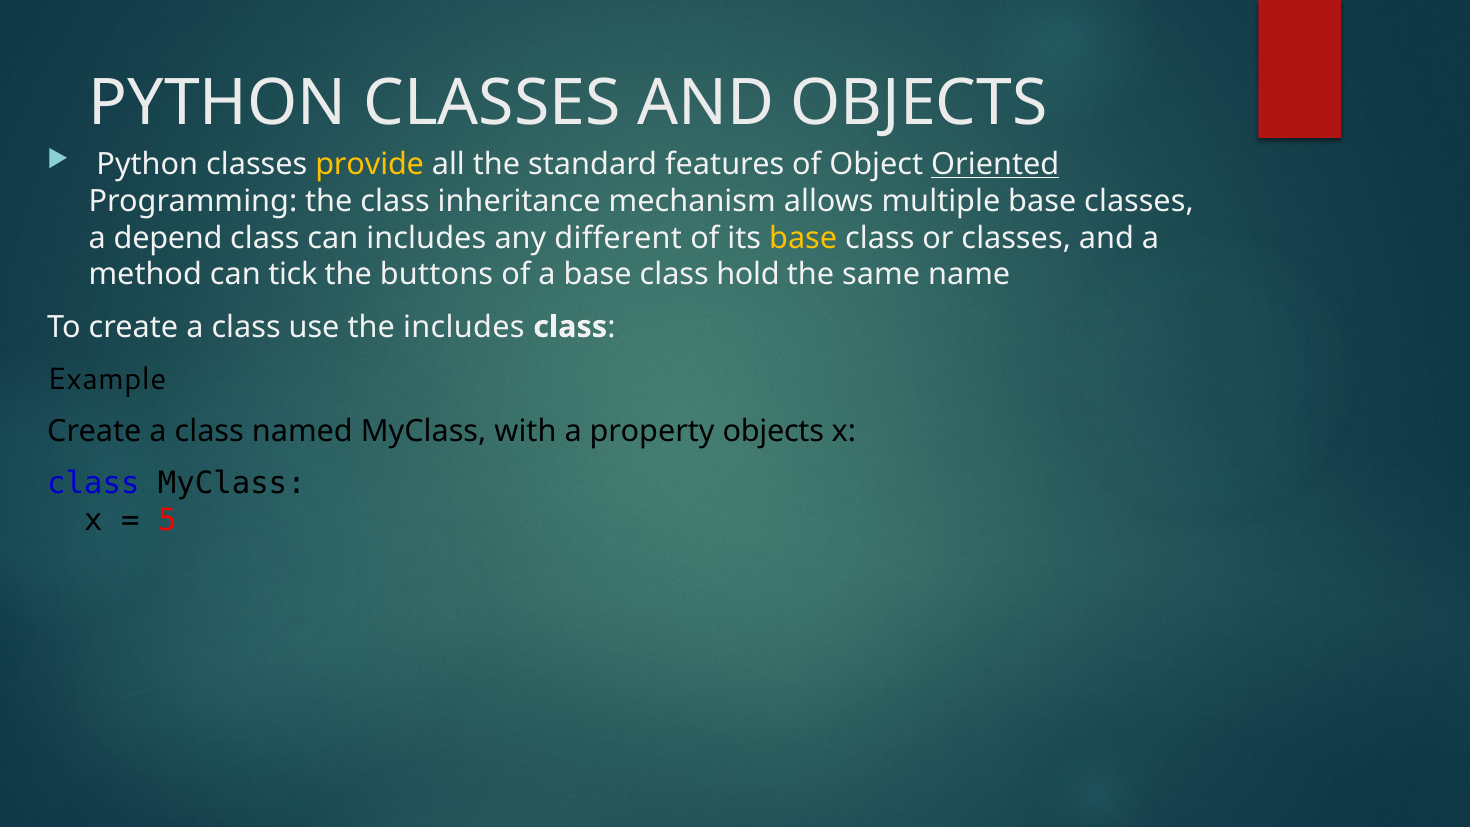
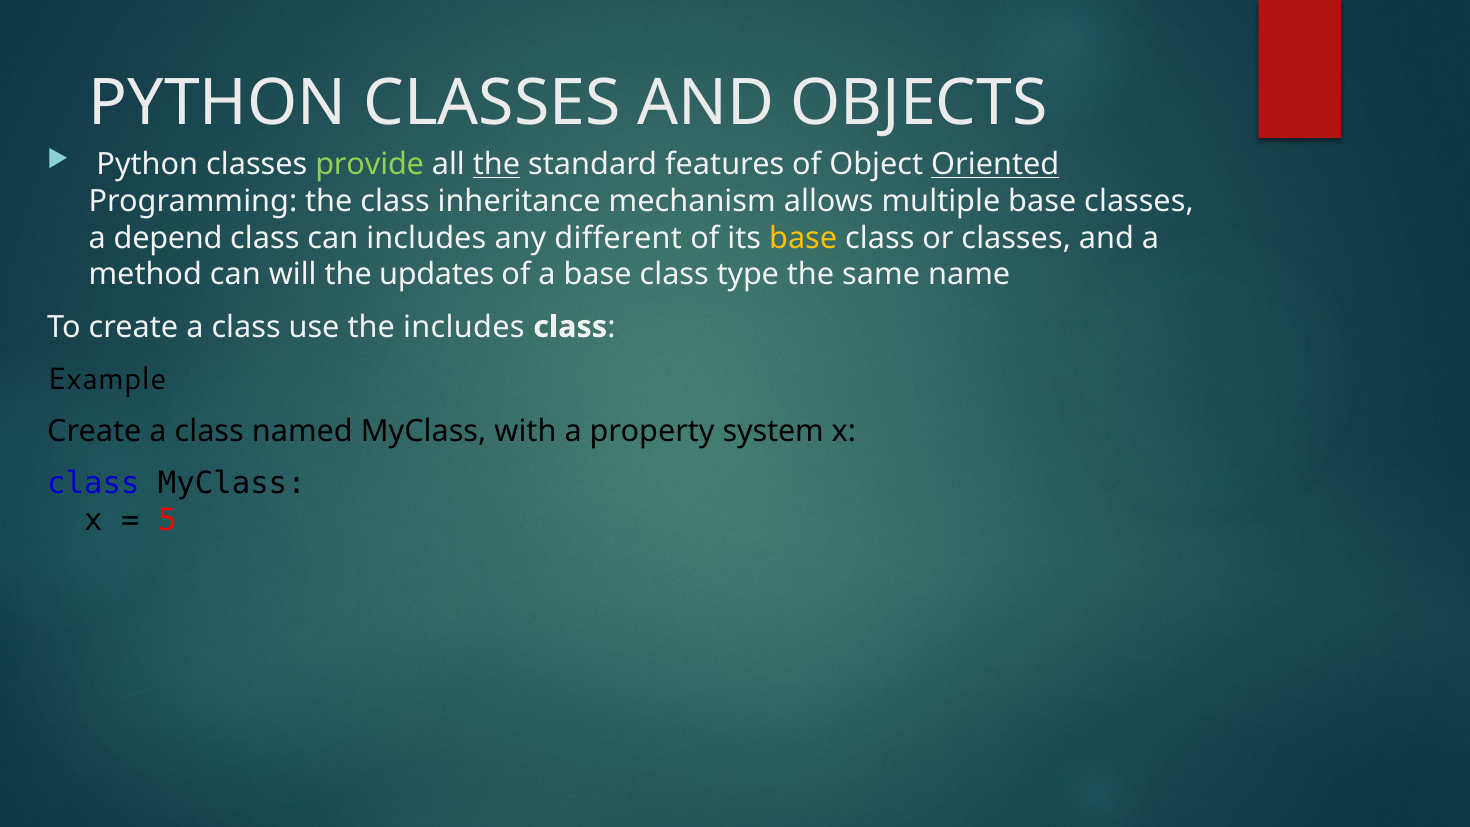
provide colour: yellow -> light green
the at (497, 164) underline: none -> present
tick: tick -> will
buttons: buttons -> updates
hold: hold -> type
property objects: objects -> system
